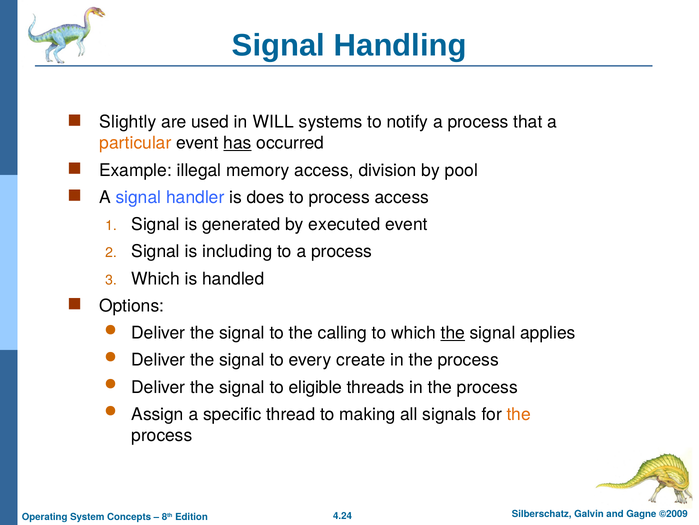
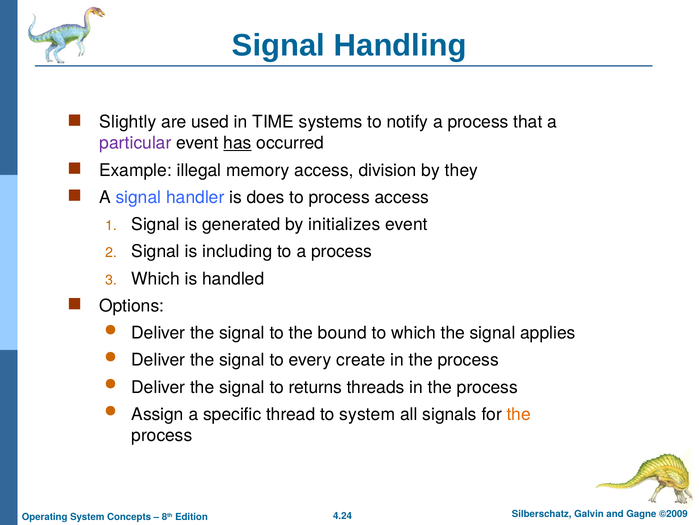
WILL: WILL -> TIME
particular colour: orange -> purple
pool: pool -> they
executed: executed -> initializes
calling: calling -> bound
the at (453, 333) underline: present -> none
eligible: eligible -> returns
to making: making -> system
